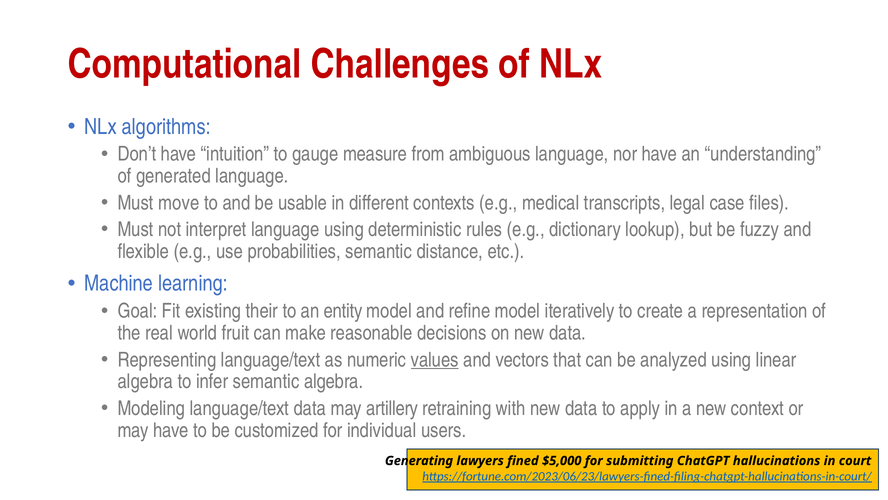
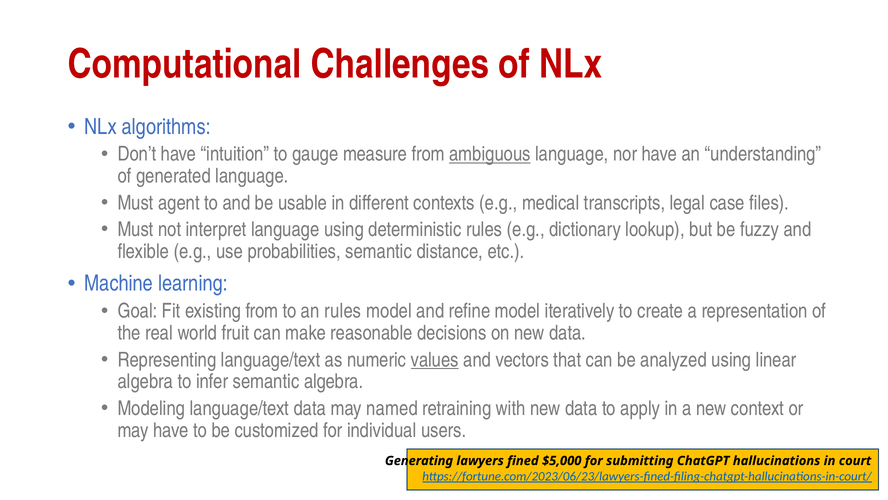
ambiguous underline: none -> present
move: move -> agent
existing their: their -> from
an entity: entity -> rules
artillery: artillery -> named
